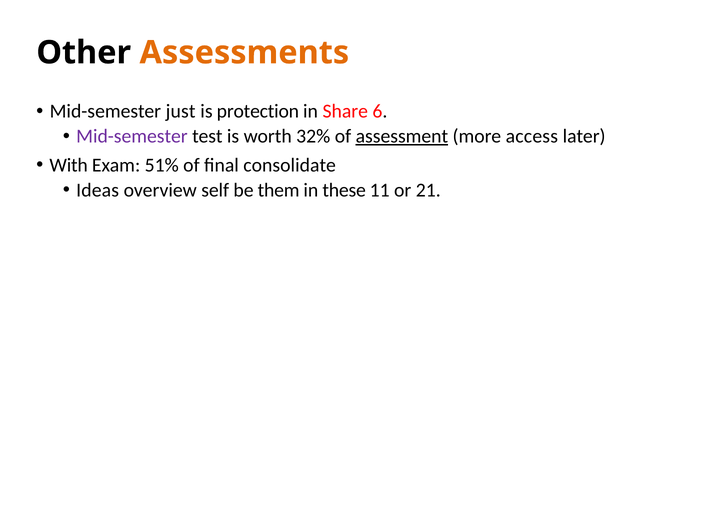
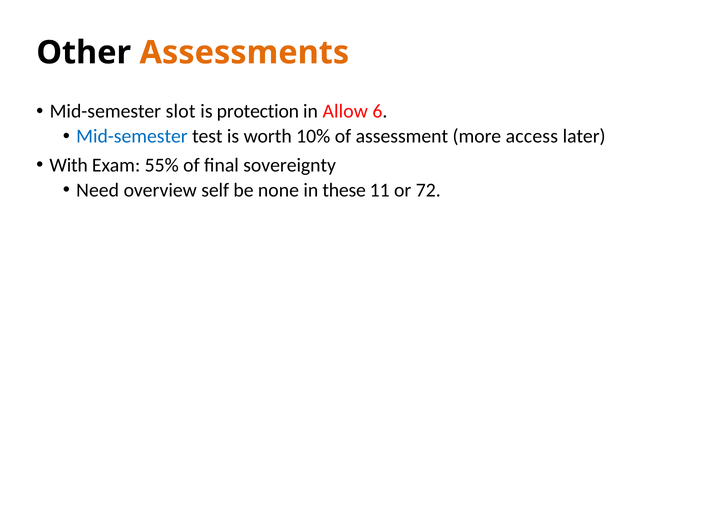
just: just -> slot
Share: Share -> Allow
Mid-semester at (132, 136) colour: purple -> blue
32%: 32% -> 10%
assessment underline: present -> none
51%: 51% -> 55%
consolidate: consolidate -> sovereignty
Ideas: Ideas -> Need
them: them -> none
21: 21 -> 72
